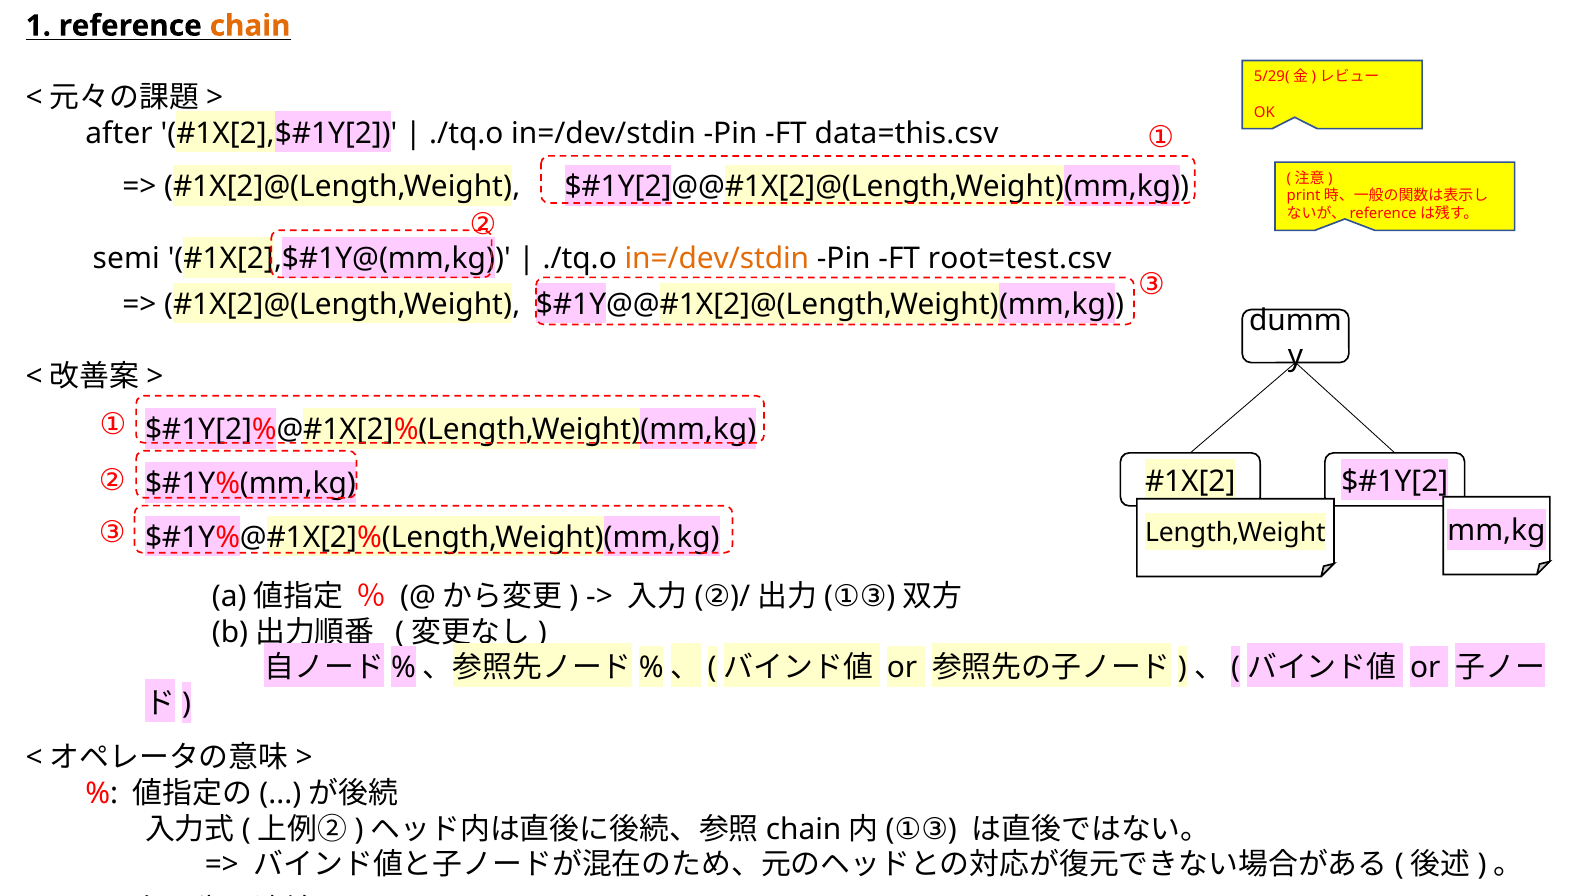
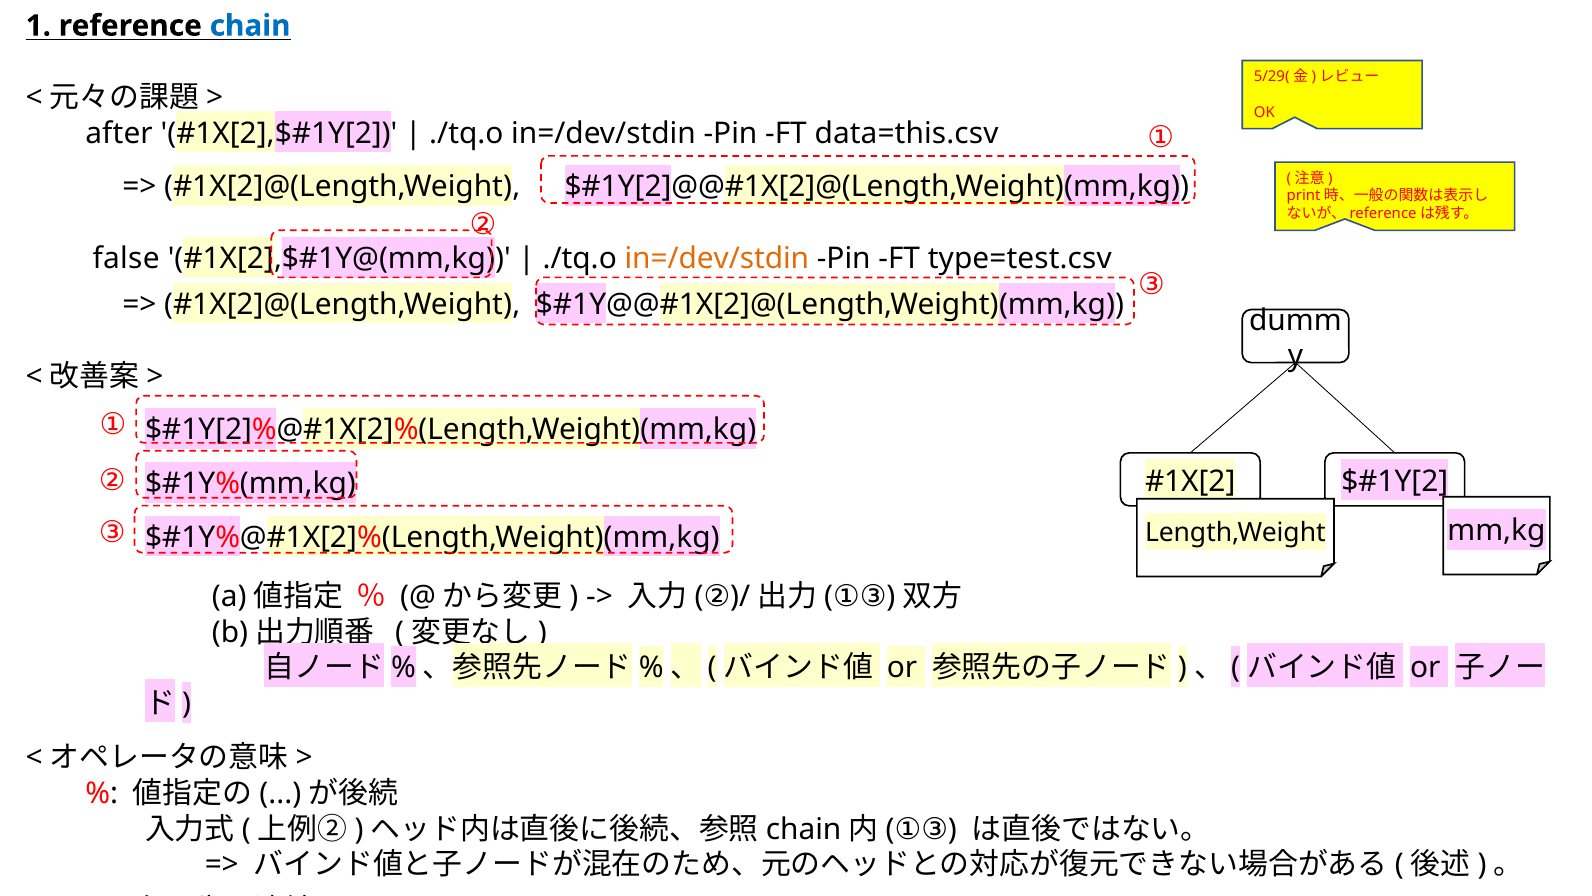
chain colour: orange -> blue
semi: semi -> false
root=test.csv: root=test.csv -> type=test.csv
